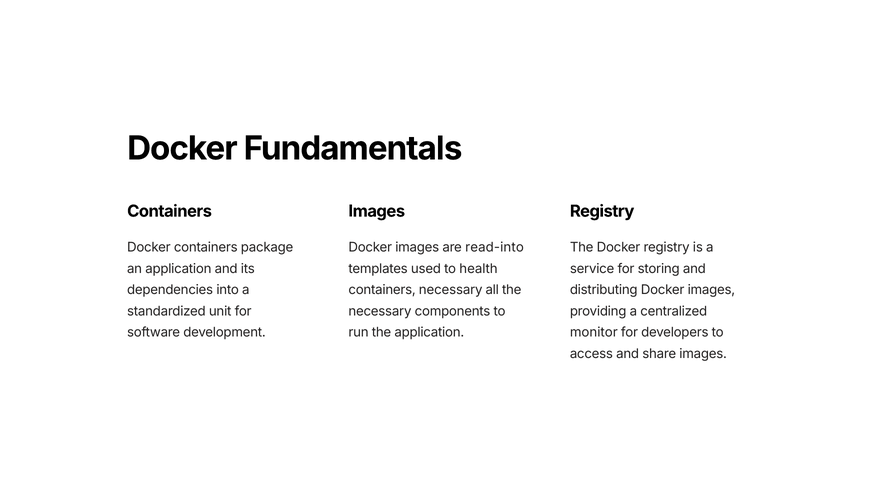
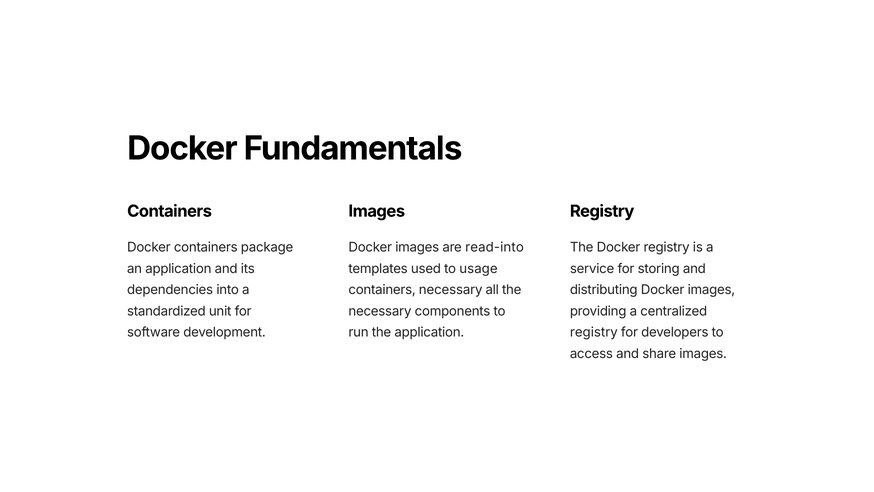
health: health -> usage
monitor at (594, 332): monitor -> registry
